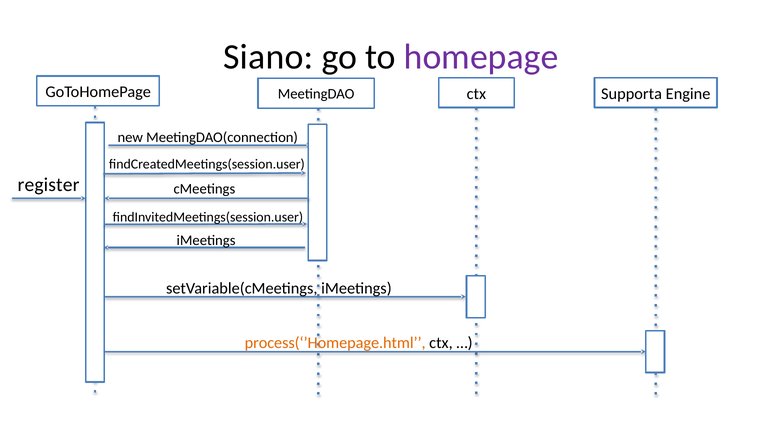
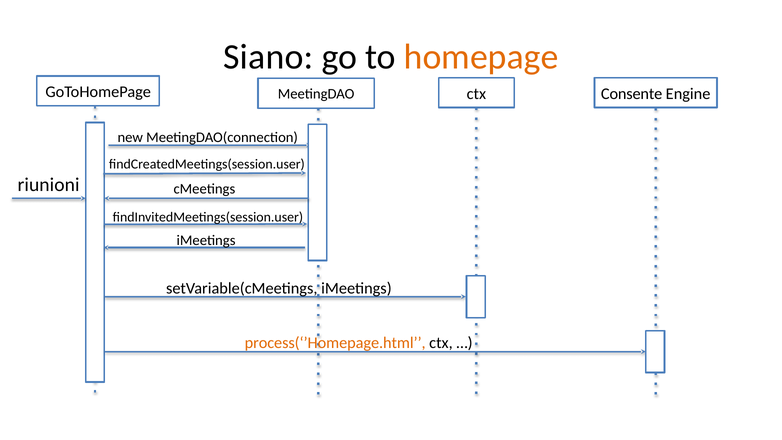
homepage colour: purple -> orange
Supporta: Supporta -> Consente
register: register -> riunioni
